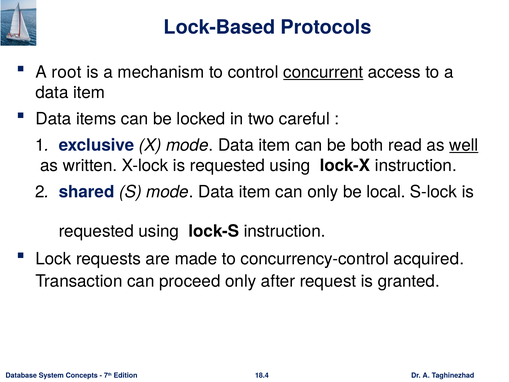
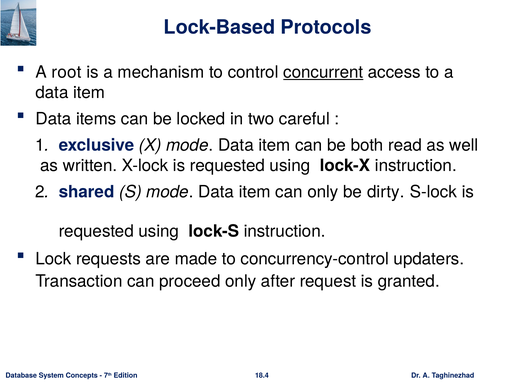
well underline: present -> none
local: local -> dirty
acquired: acquired -> updaters
